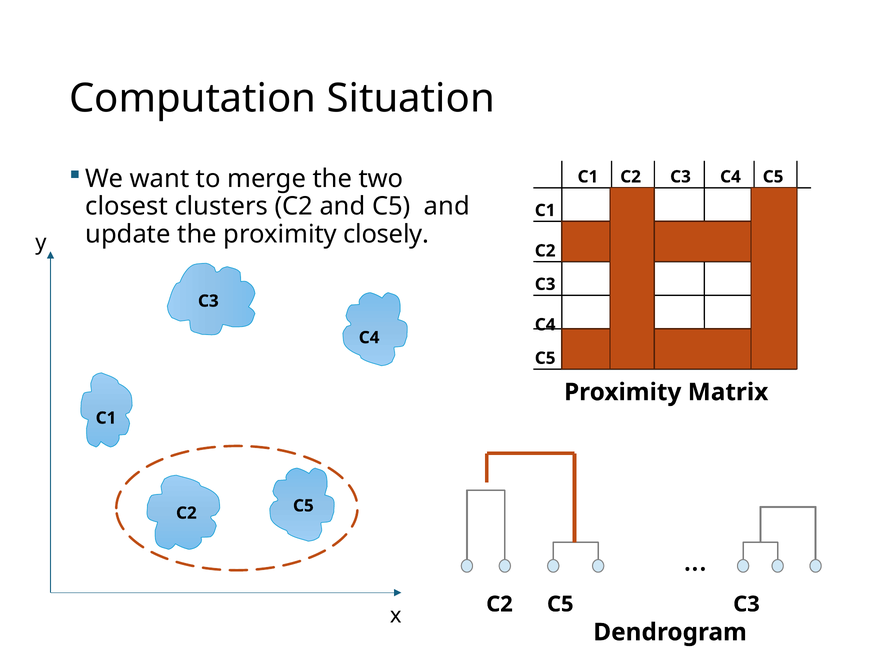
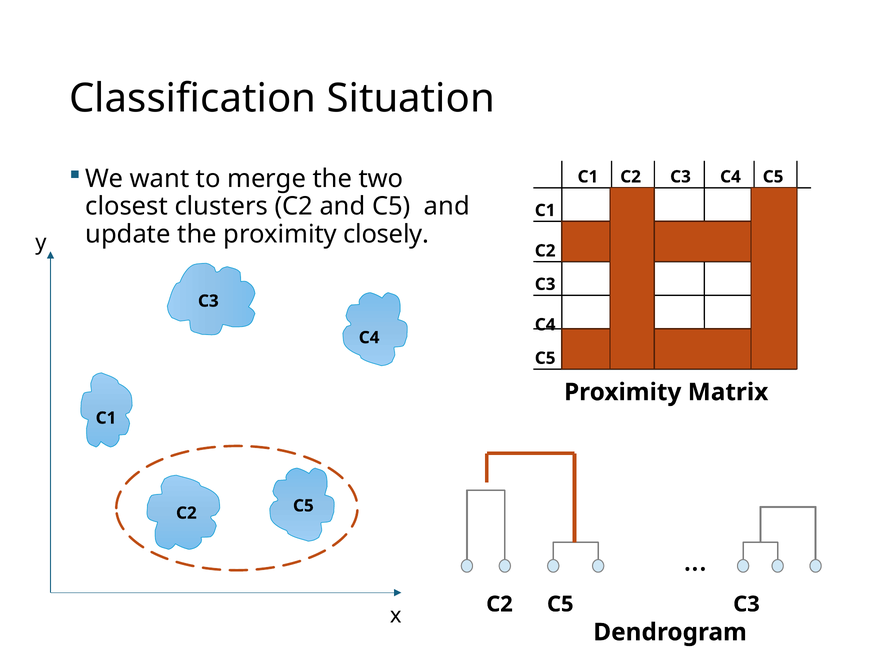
Computation: Computation -> Classification
